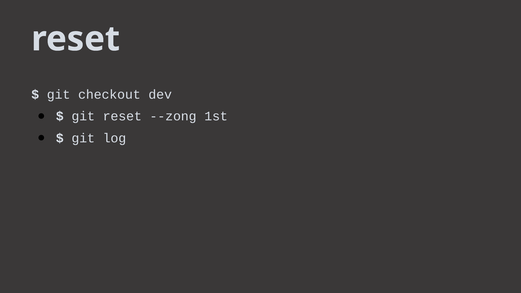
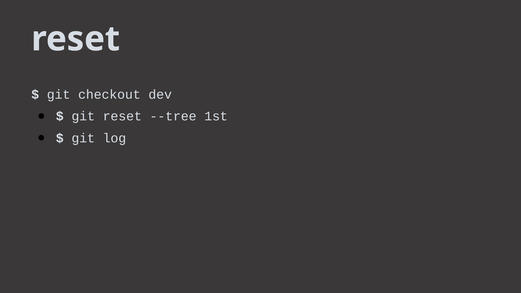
--zong: --zong -> --tree
